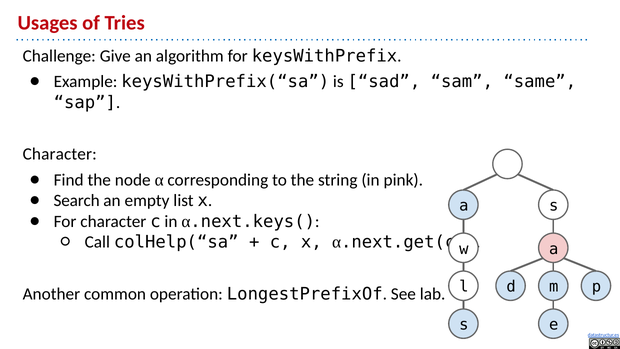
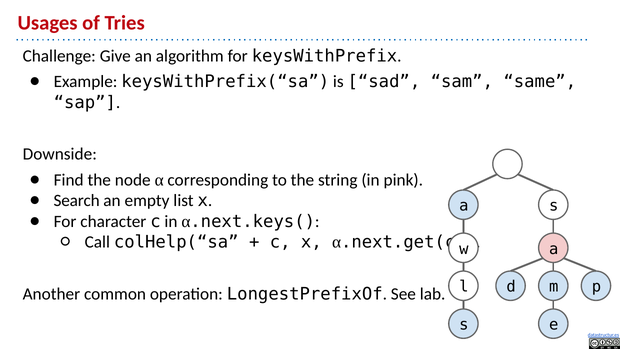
Character at (60, 154): Character -> Downside
